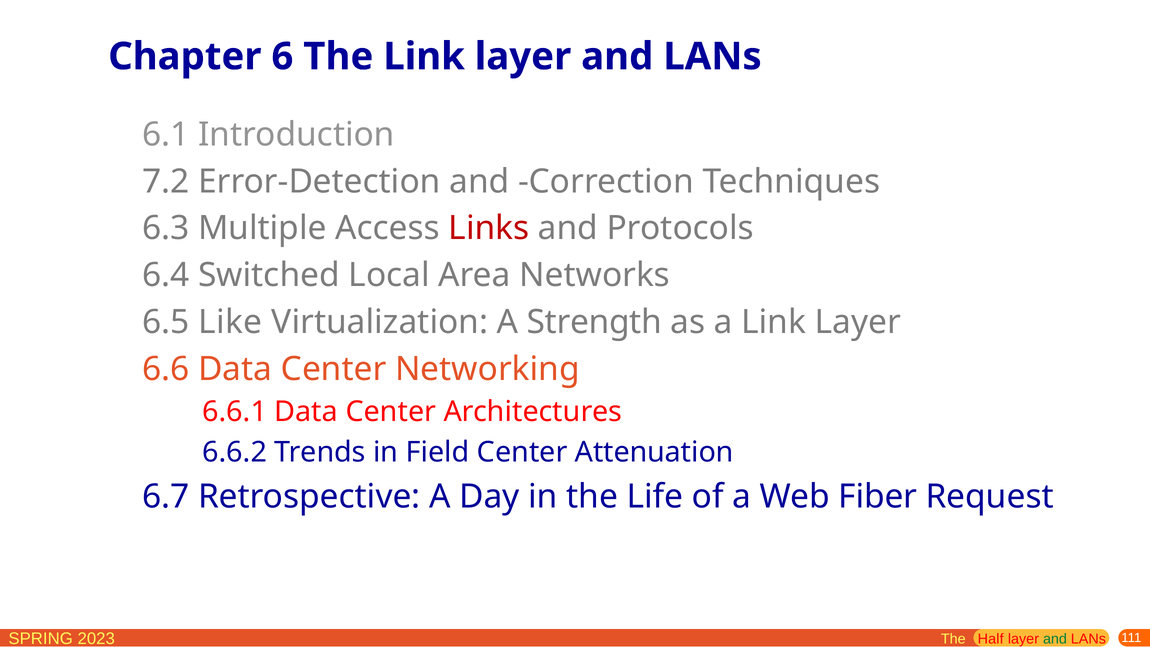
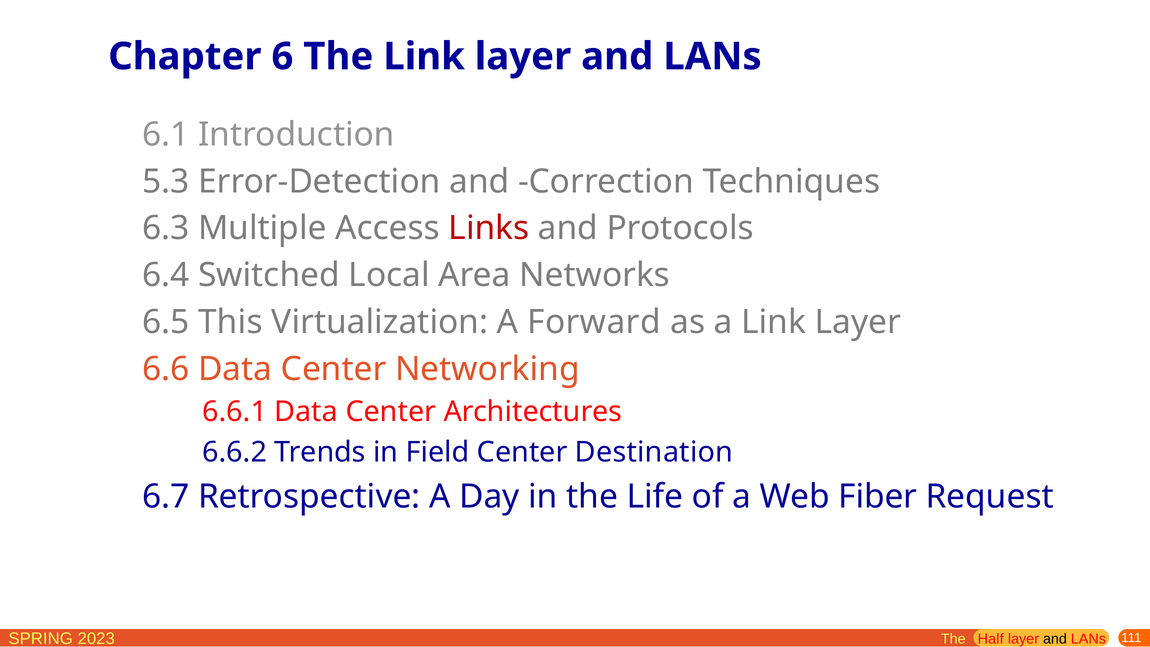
7.2: 7.2 -> 5.3
Like: Like -> This
Strength: Strength -> Forward
Attenuation: Attenuation -> Destination
and at (1055, 639) colour: green -> black
